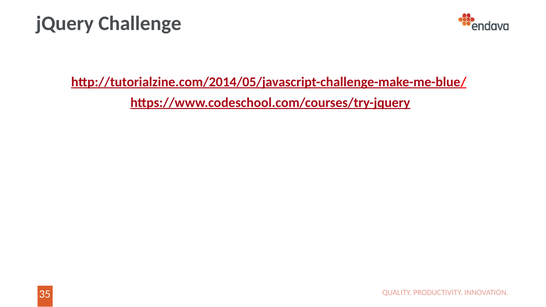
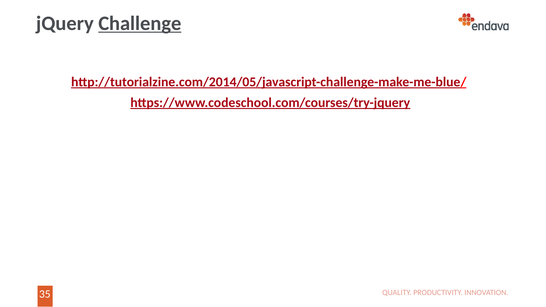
Challenge underline: none -> present
